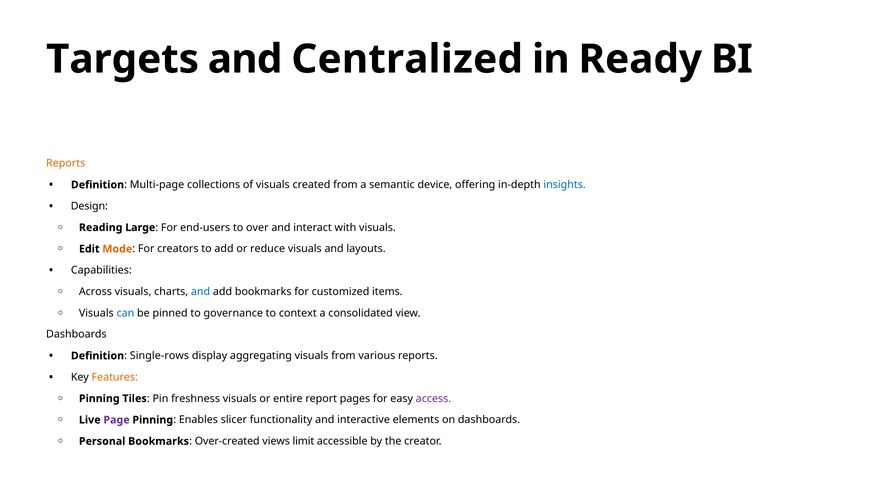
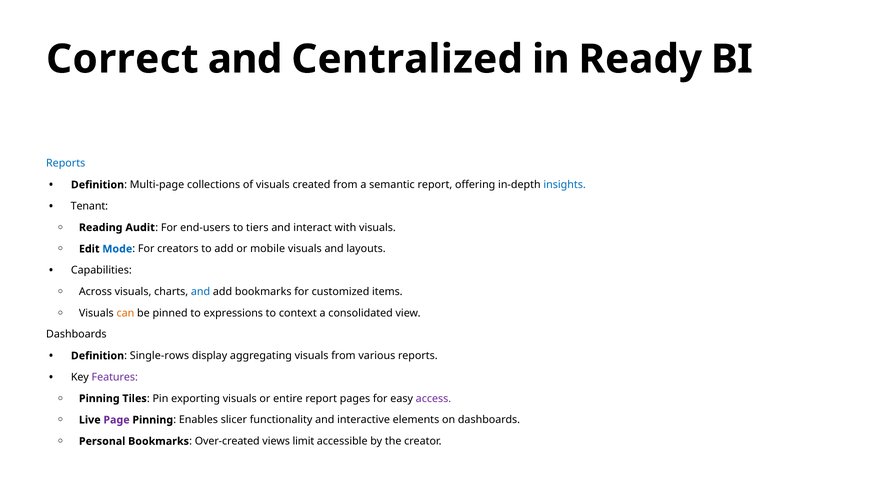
Targets: Targets -> Correct
Reports at (66, 163) colour: orange -> blue
semantic device: device -> report
Design: Design -> Tenant
Large: Large -> Audit
over: over -> tiers
Mode colour: orange -> blue
reduce: reduce -> mobile
can colour: blue -> orange
governance: governance -> expressions
Features colour: orange -> purple
freshness: freshness -> exporting
